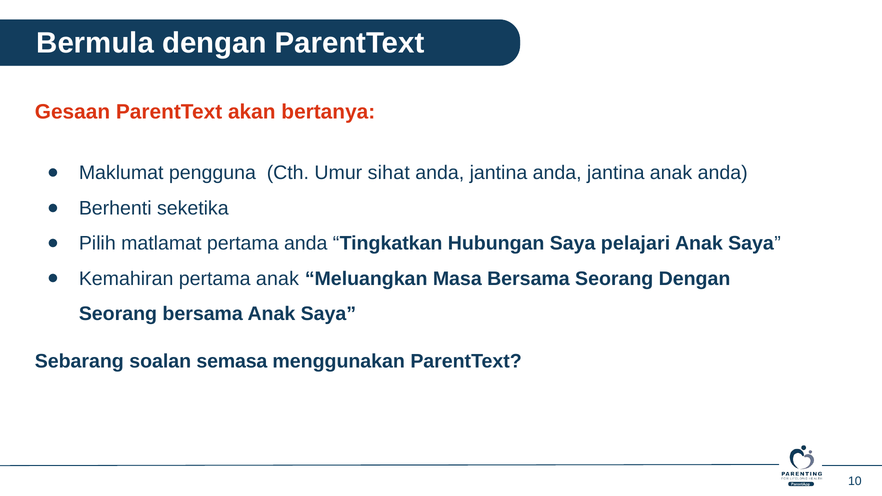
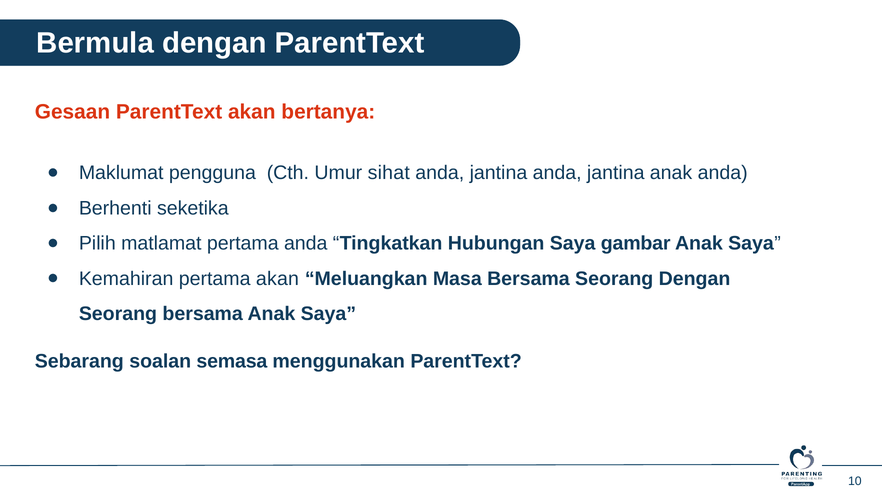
pelajari: pelajari -> gambar
pertama anak: anak -> akan
